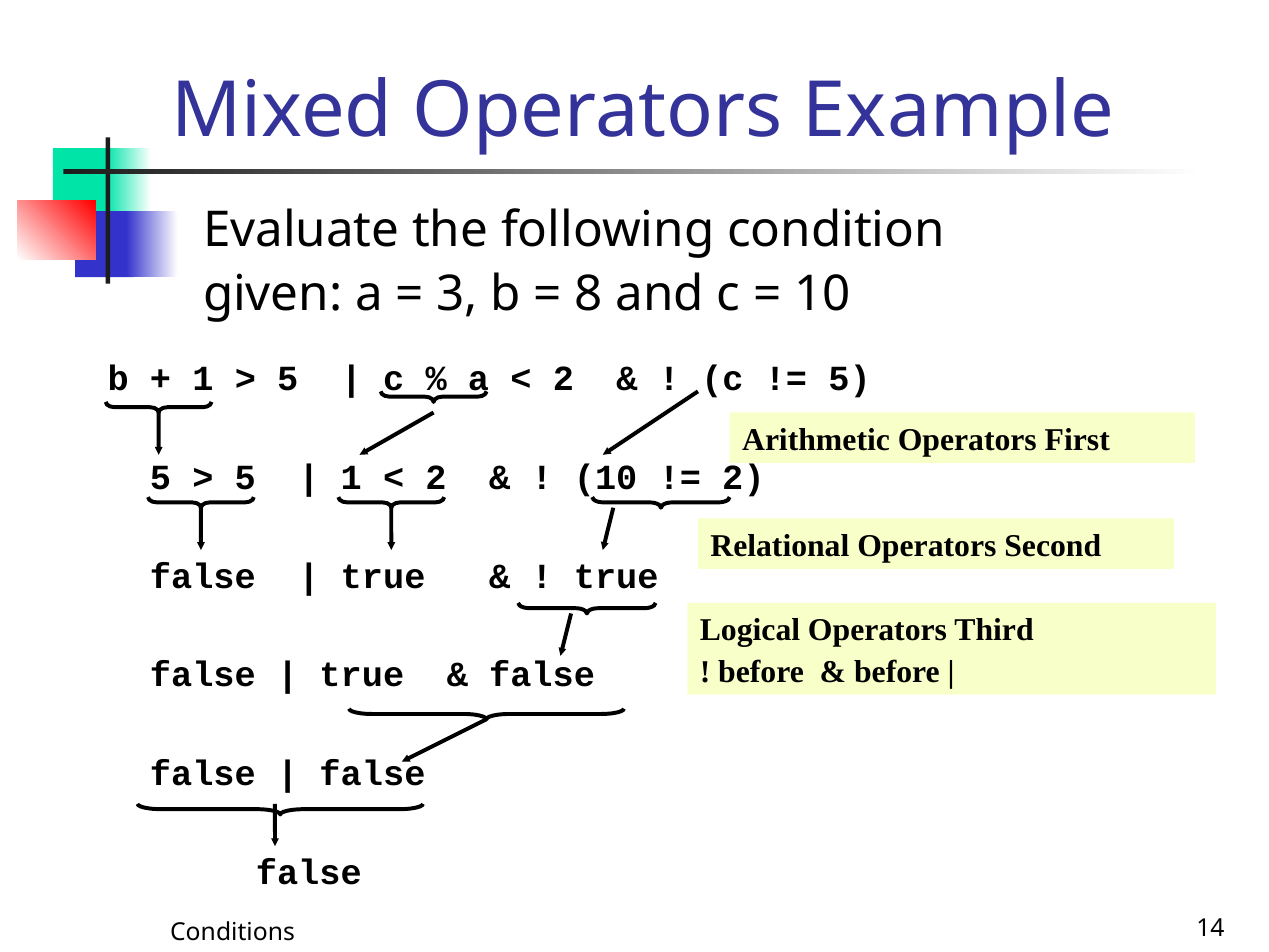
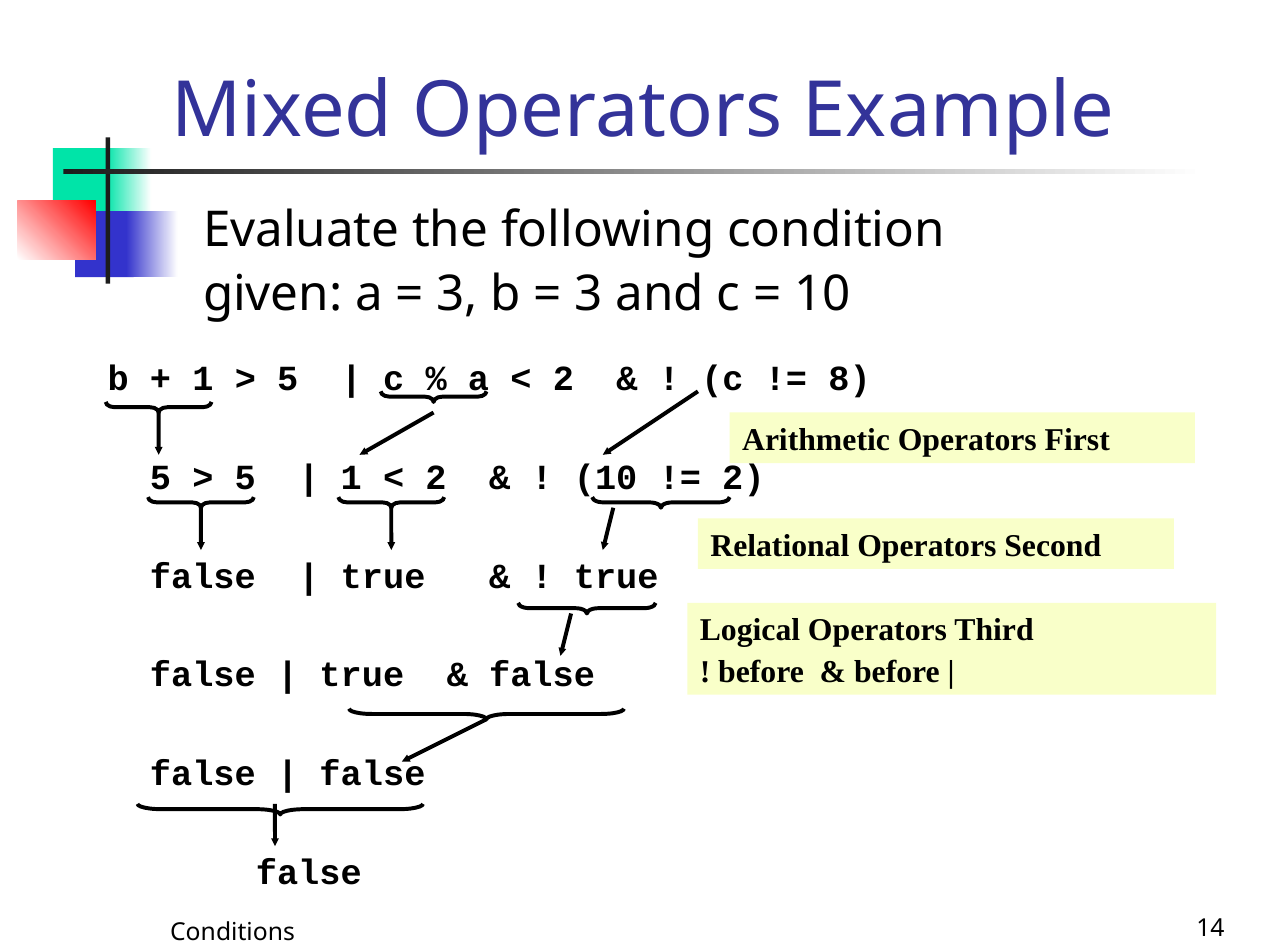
8 at (589, 294): 8 -> 3
5 at (850, 379): 5 -> 8
